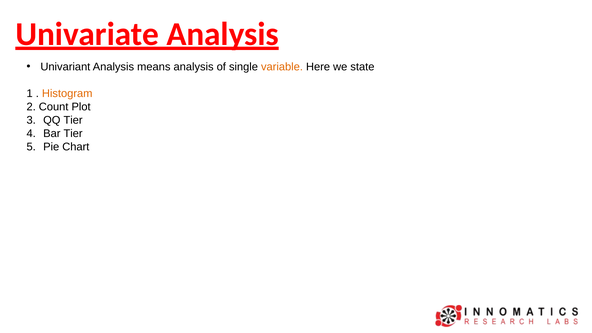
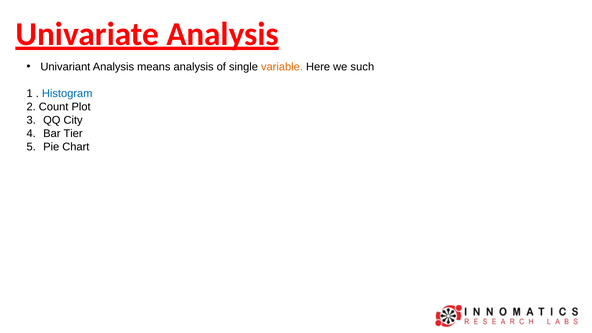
state: state -> such
Histogram colour: orange -> blue
QQ Tier: Tier -> City
